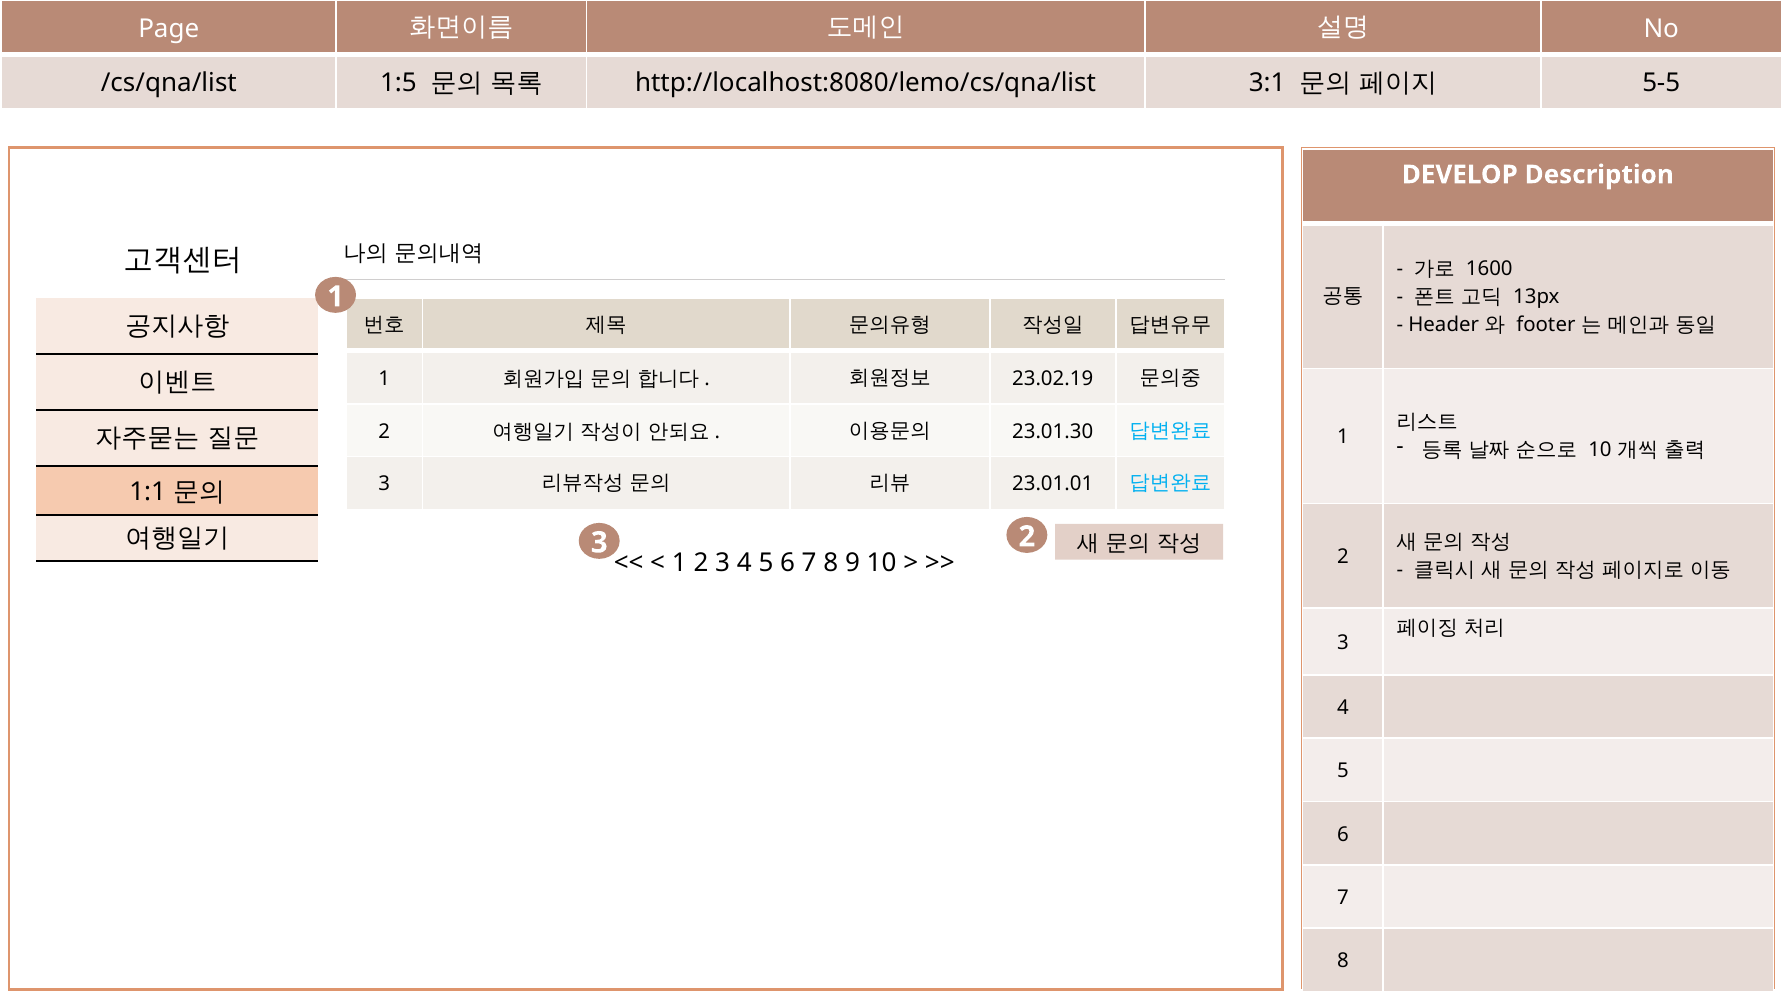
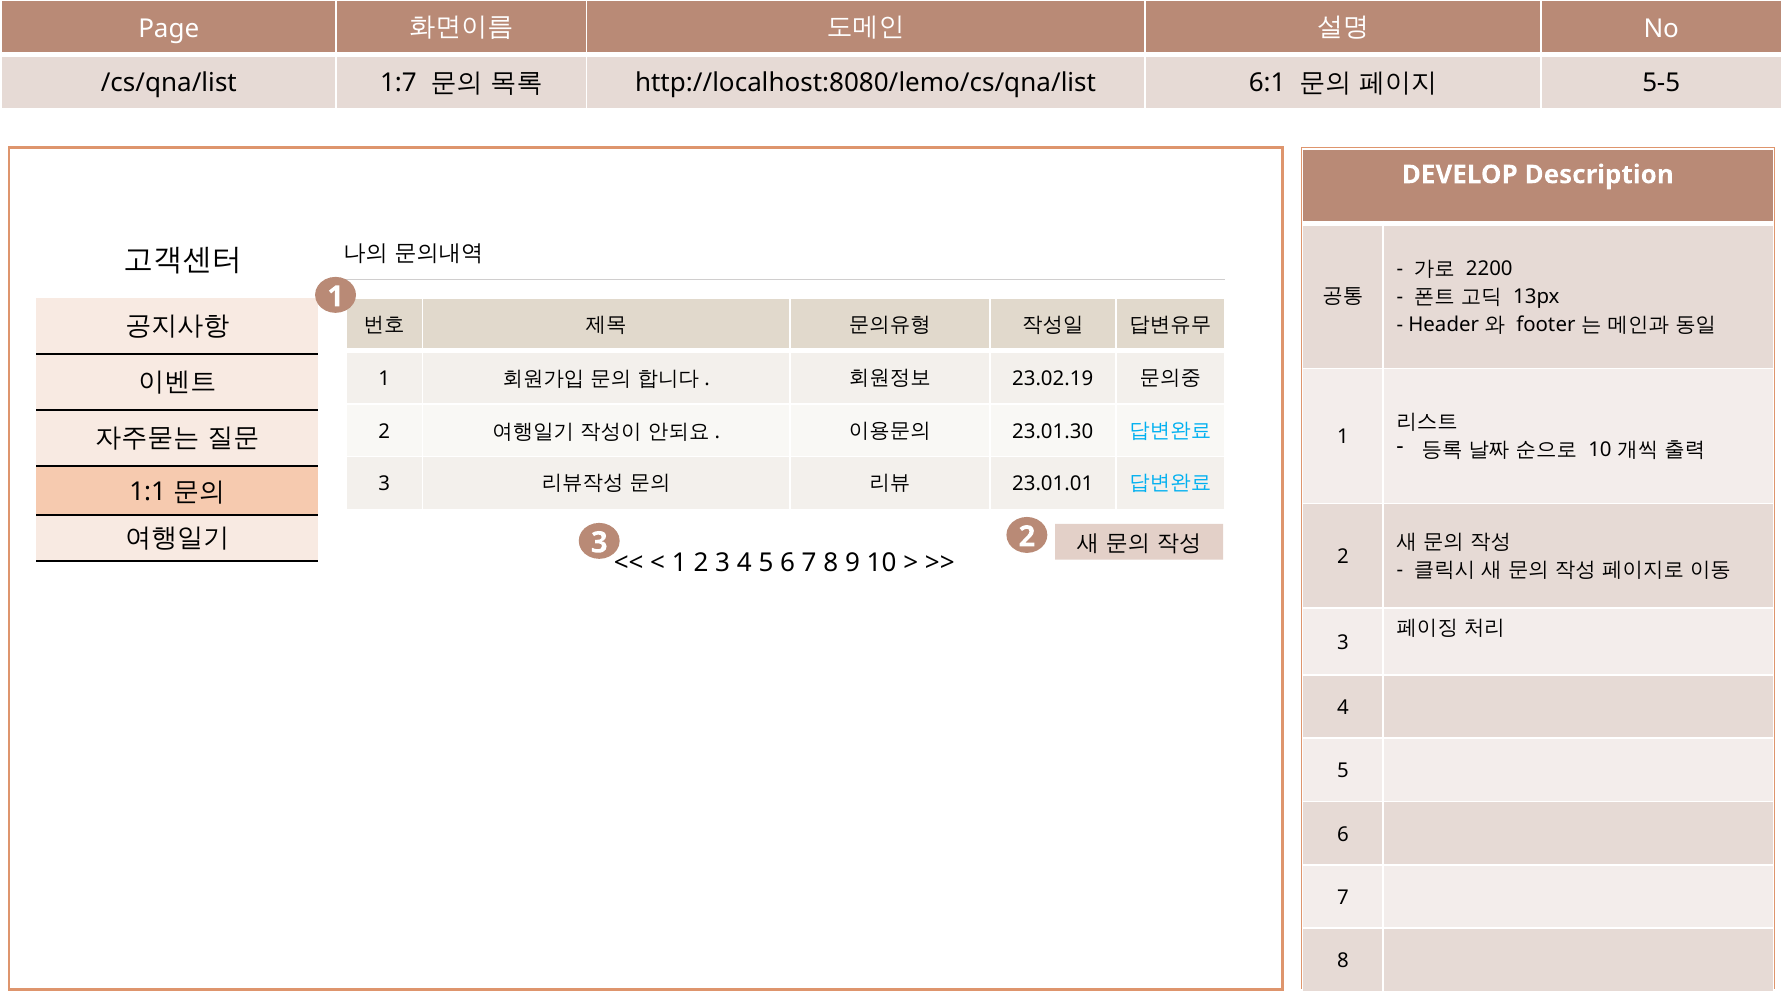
1:5: 1:5 -> 1:7
3:1: 3:1 -> 6:1
1600: 1600 -> 2200
